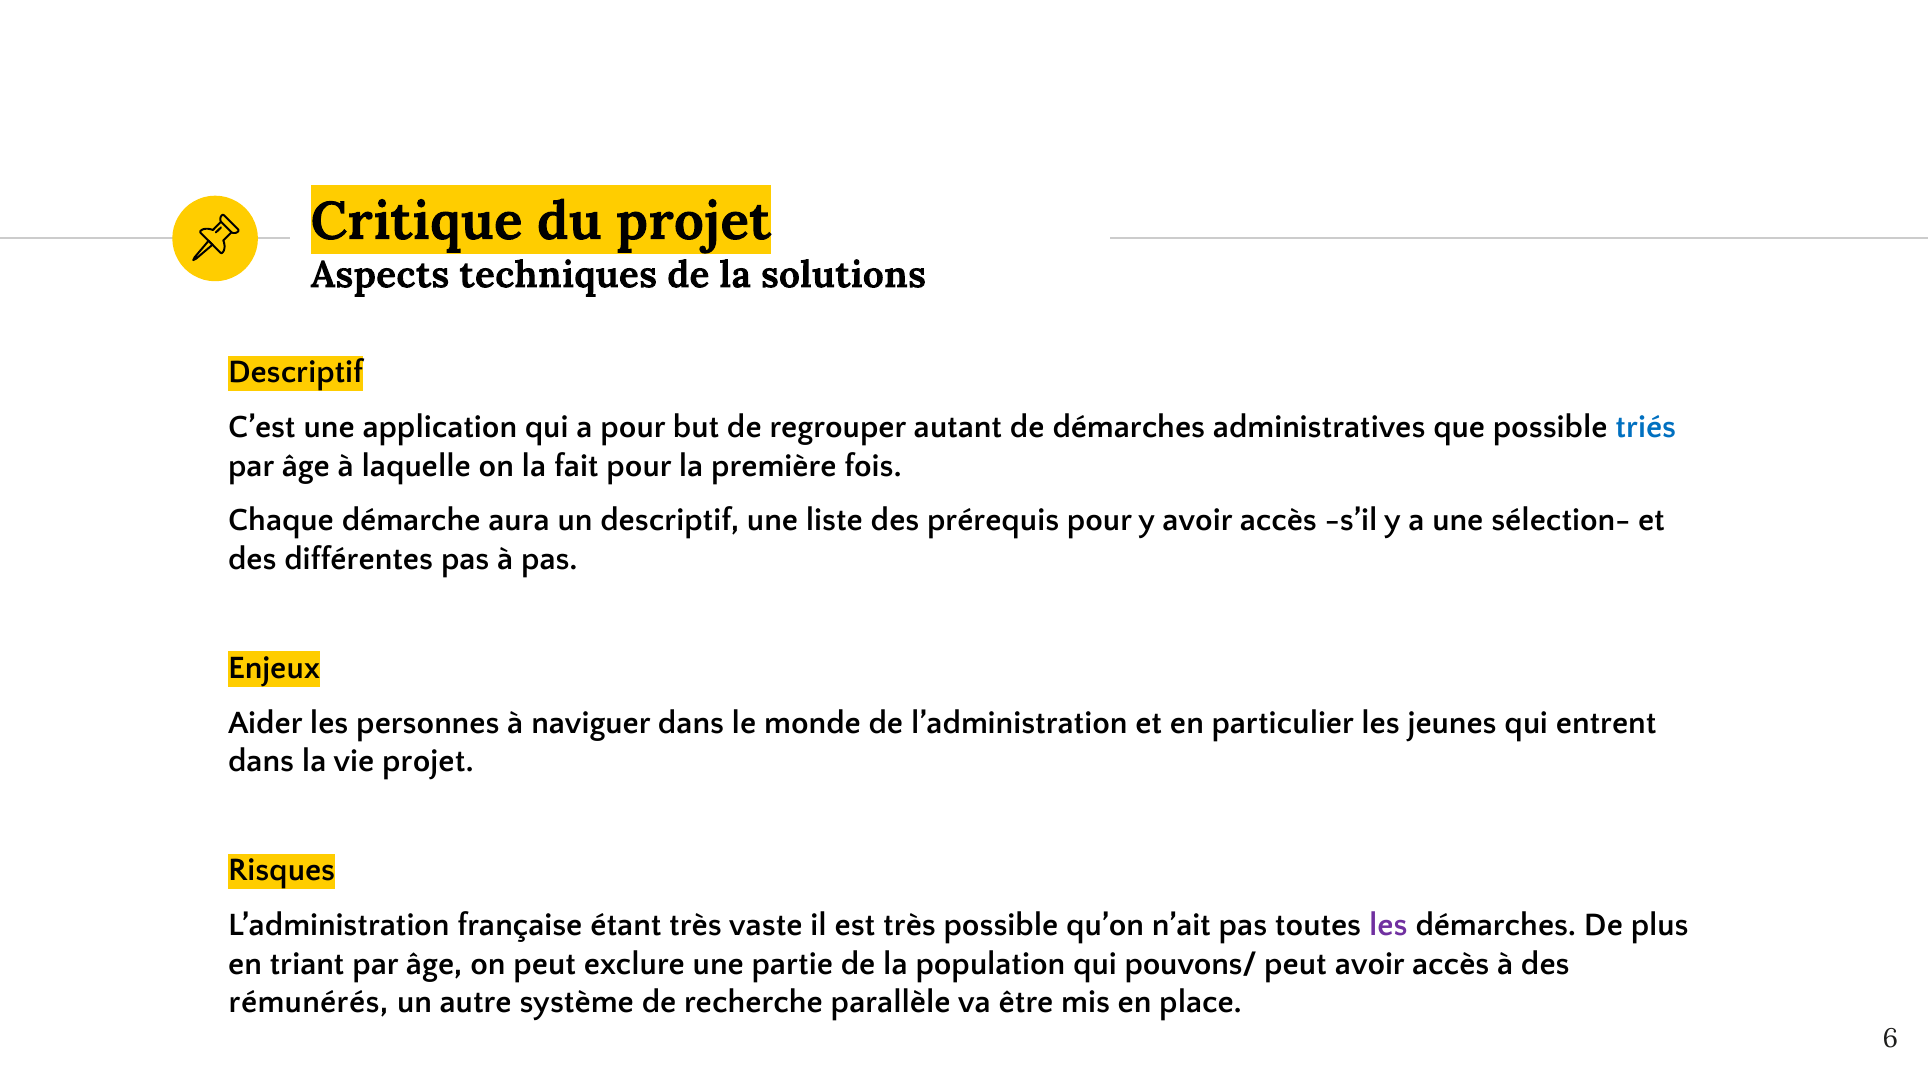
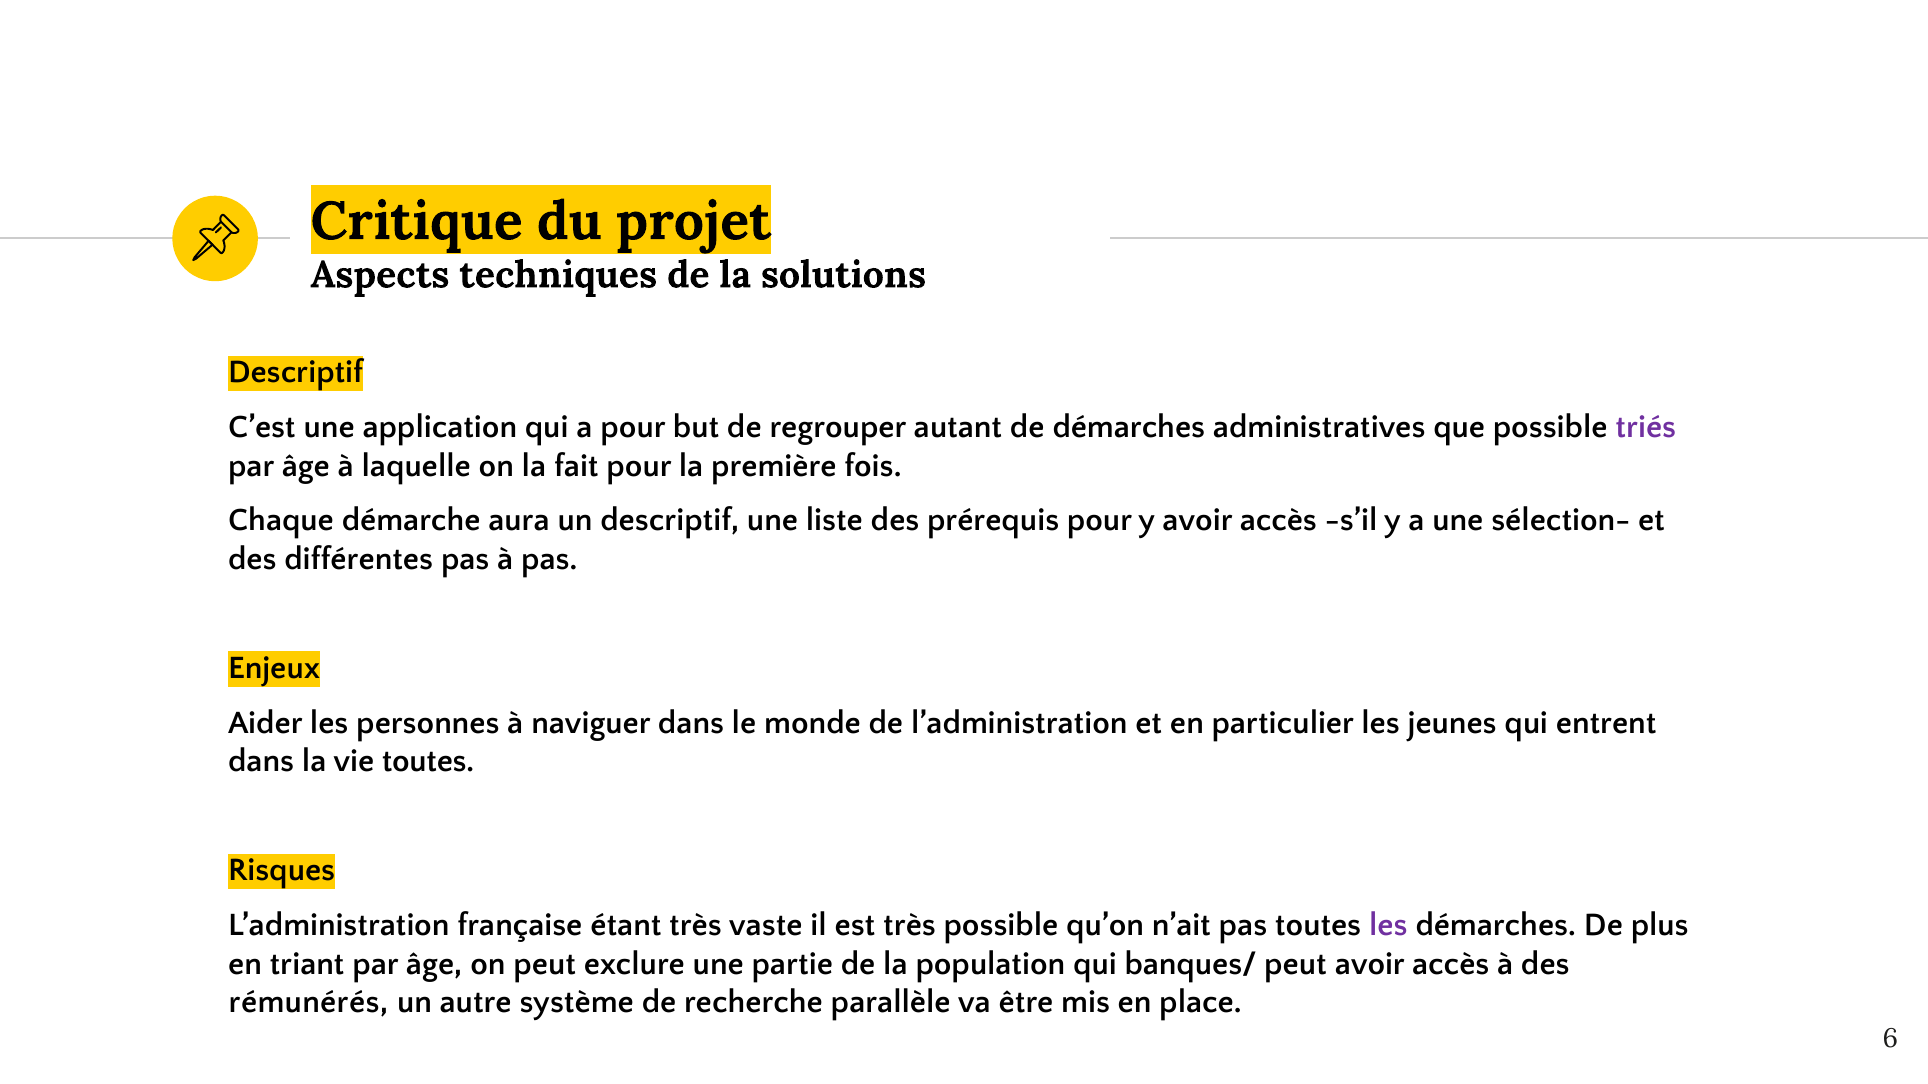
triés colour: blue -> purple
vie projet: projet -> toutes
pouvons/: pouvons/ -> banques/
